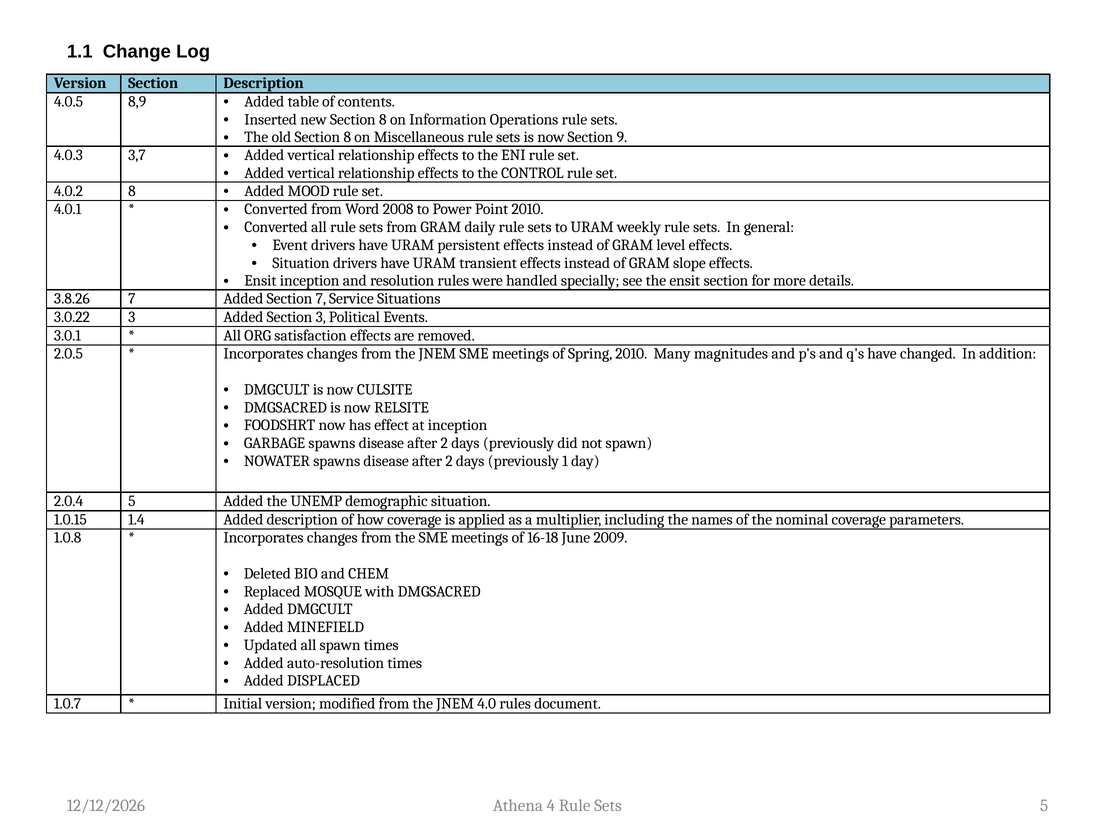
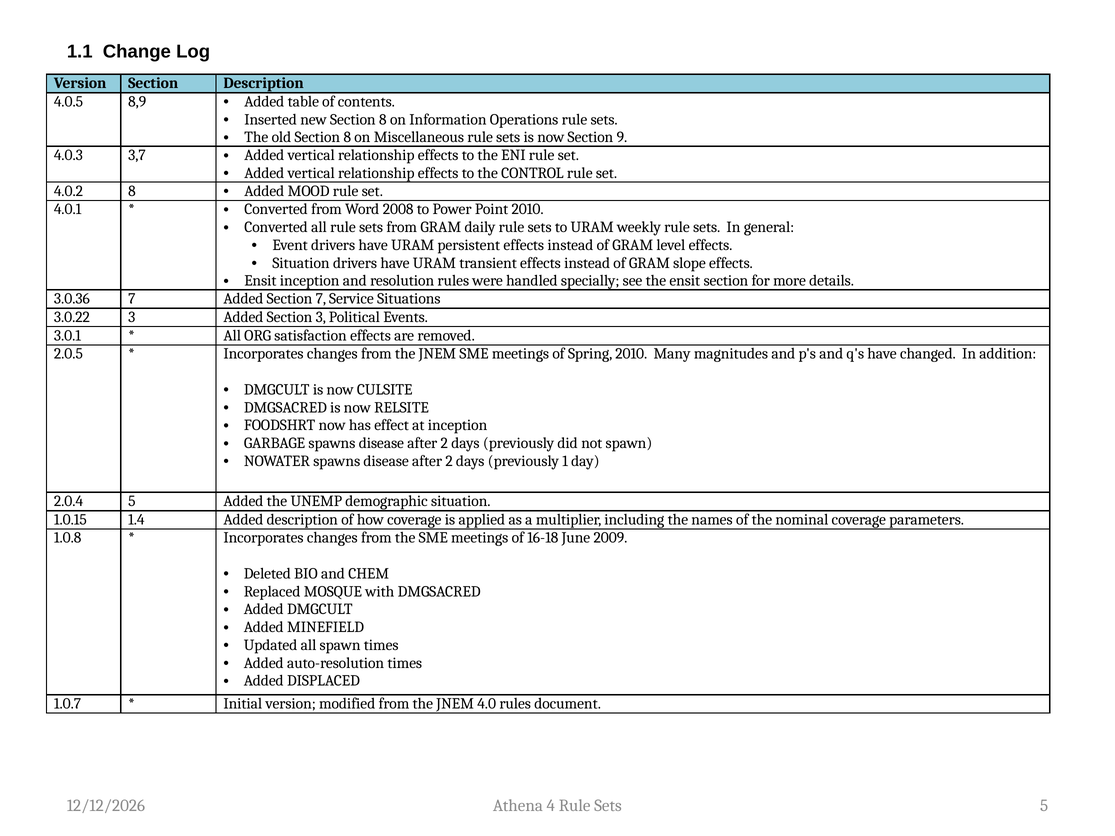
3.8.26: 3.8.26 -> 3.0.36
